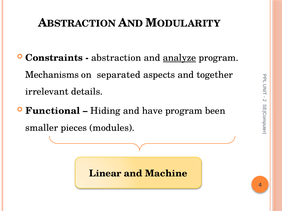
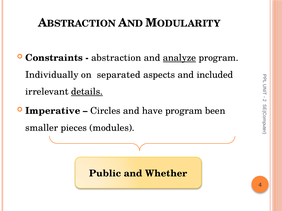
Mechanisms: Mechanisms -> Individually
together: together -> included
details underline: none -> present
Functional: Functional -> Imperative
Hiding: Hiding -> Circles
Linear: Linear -> Public
Machine: Machine -> Whether
